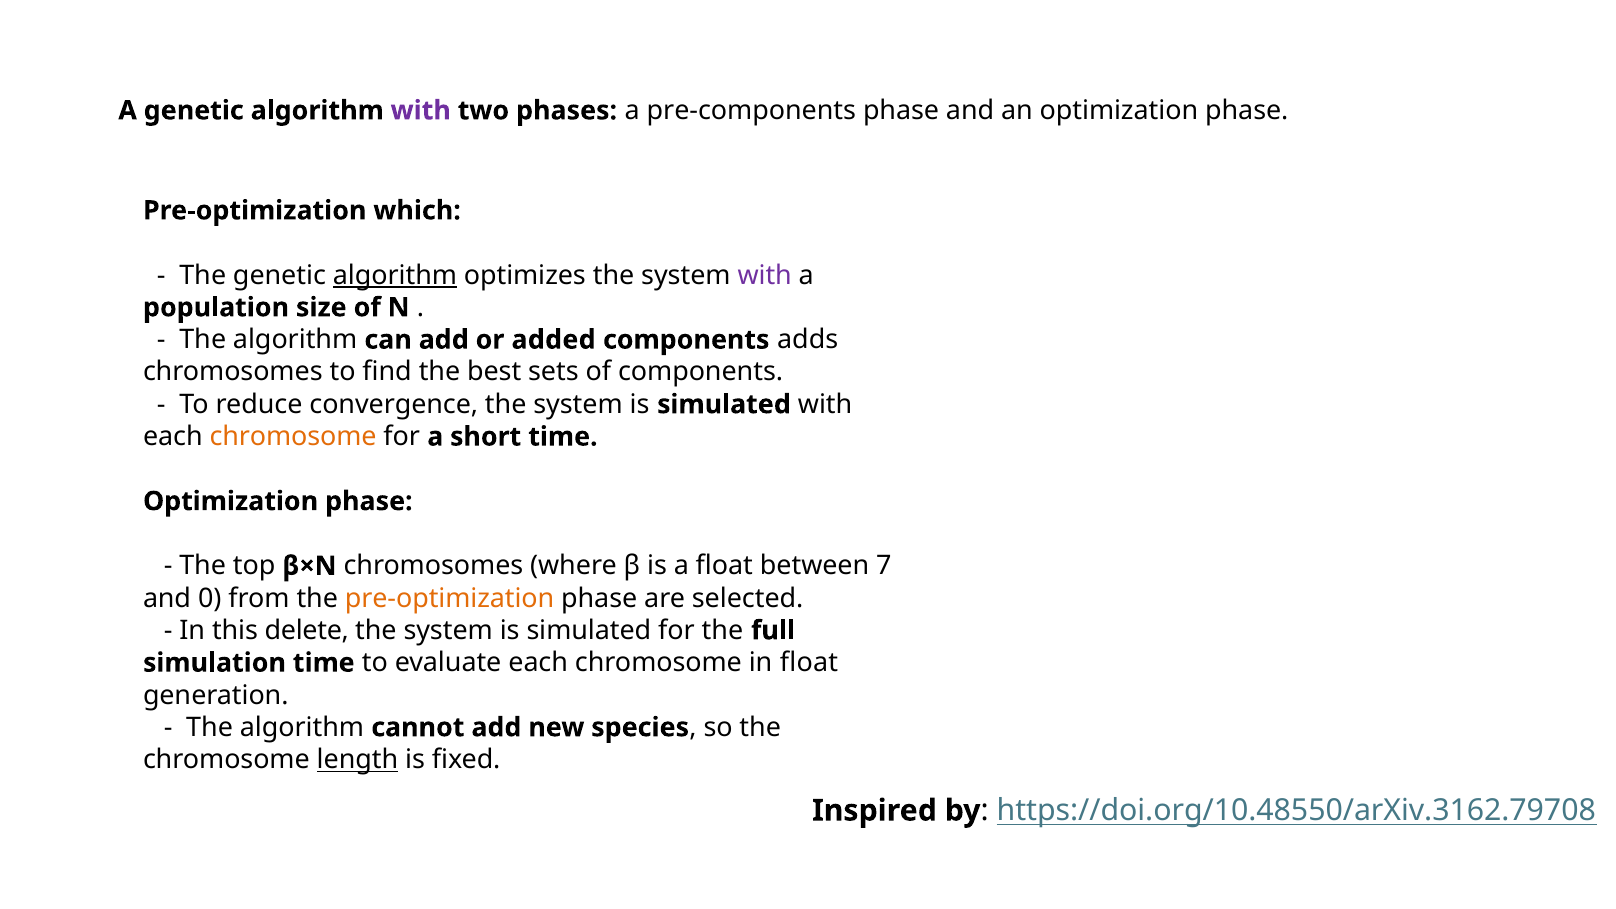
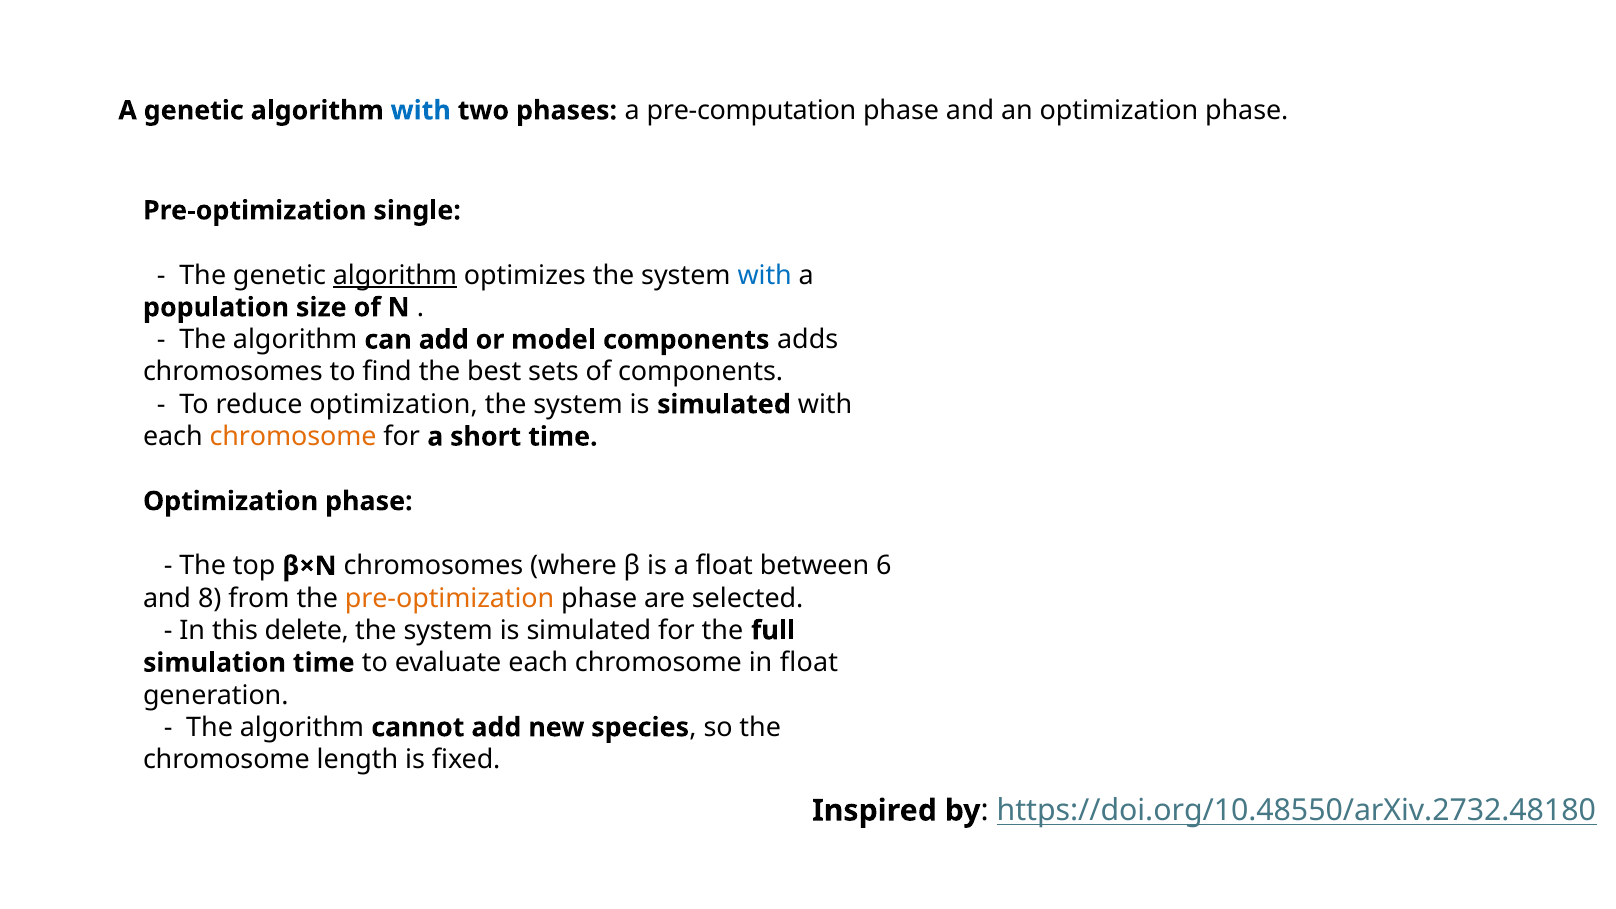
with at (421, 111) colour: purple -> blue
pre-components: pre-components -> pre-computation
which: which -> single
with at (765, 275) colour: purple -> blue
added: added -> model
reduce convergence: convergence -> optimization
7: 7 -> 6
0: 0 -> 8
length underline: present -> none
https://doi.org/10.48550/arXiv.3162.79708: https://doi.org/10.48550/arXiv.3162.79708 -> https://doi.org/10.48550/arXiv.2732.48180
